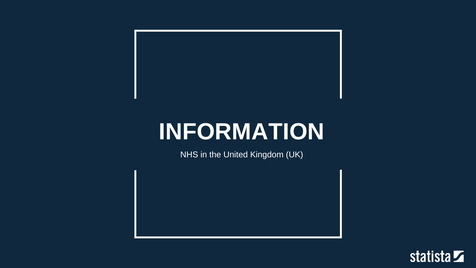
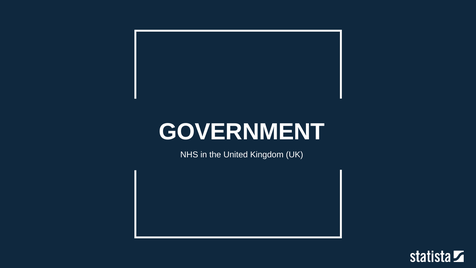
INFORMATION: INFORMATION -> GOVERNMENT
